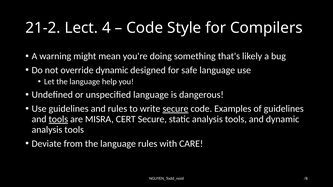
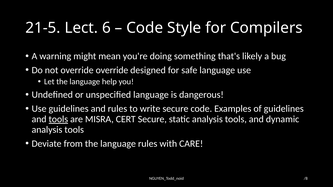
21-2: 21-2 -> 21-5
4: 4 -> 6
override dynamic: dynamic -> override
secure at (175, 109) underline: present -> none
